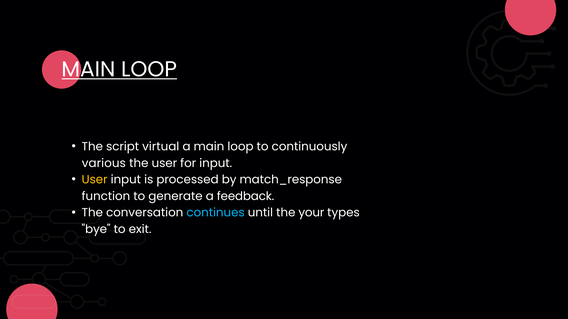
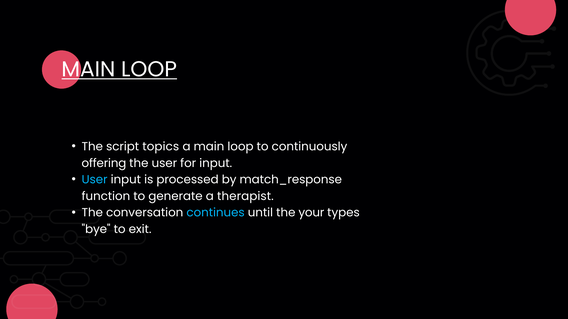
virtual: virtual -> topics
various: various -> offering
User at (95, 180) colour: yellow -> light blue
feedback: feedback -> therapist
